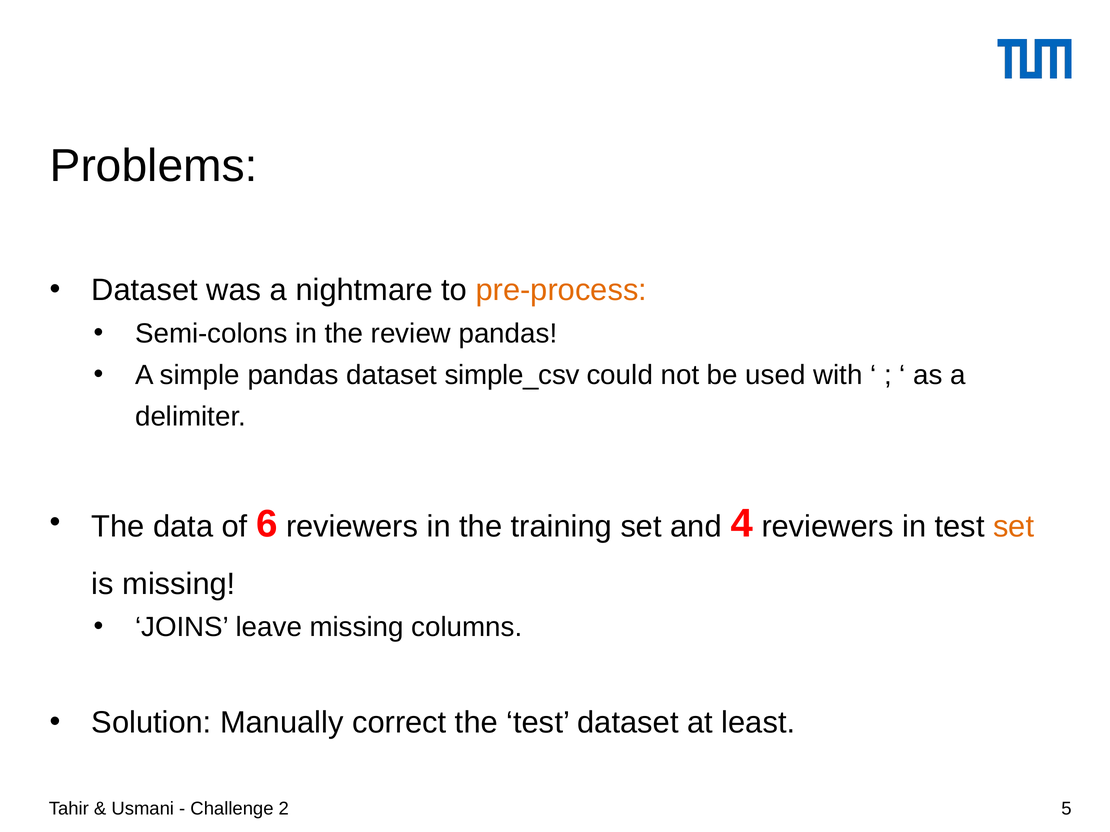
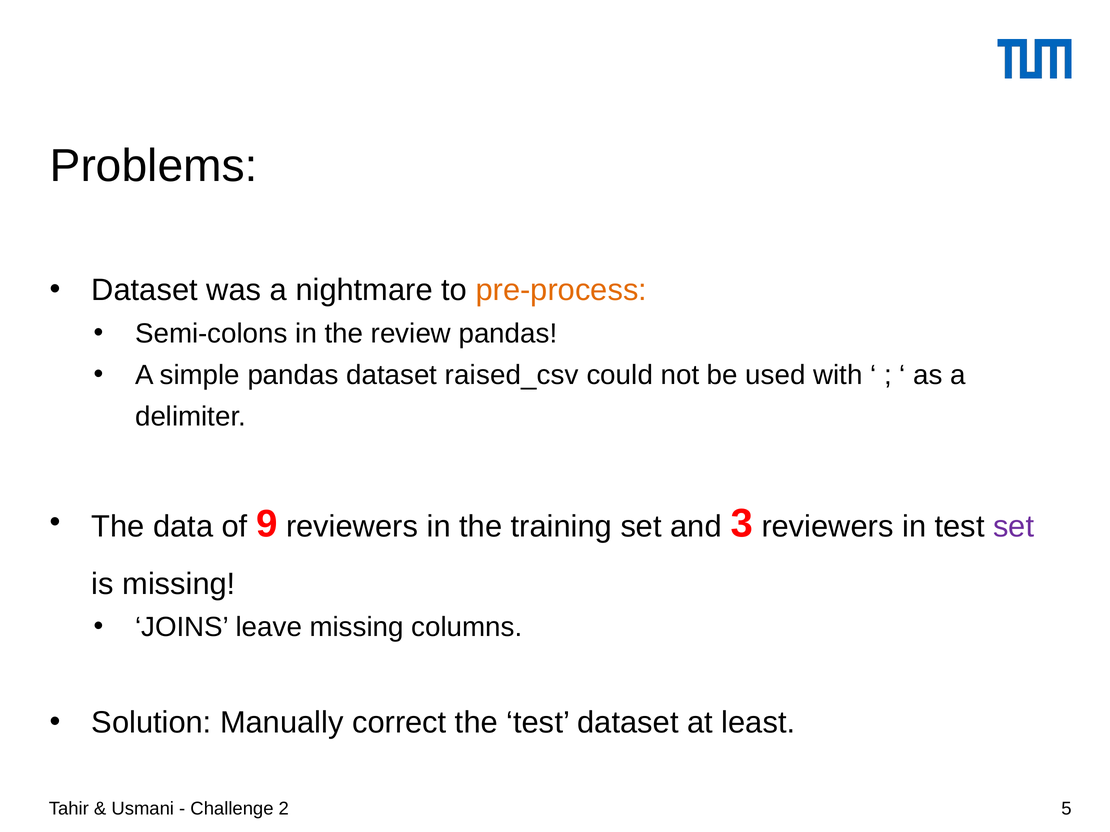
simple_csv: simple_csv -> raised_csv
6: 6 -> 9
4: 4 -> 3
set at (1014, 527) colour: orange -> purple
